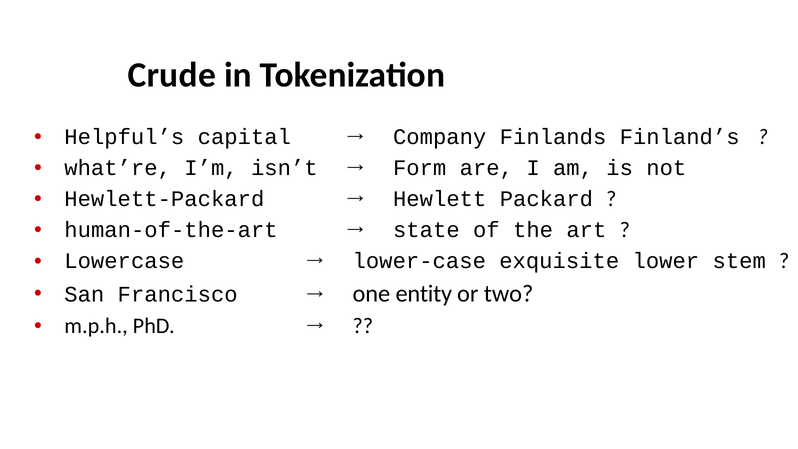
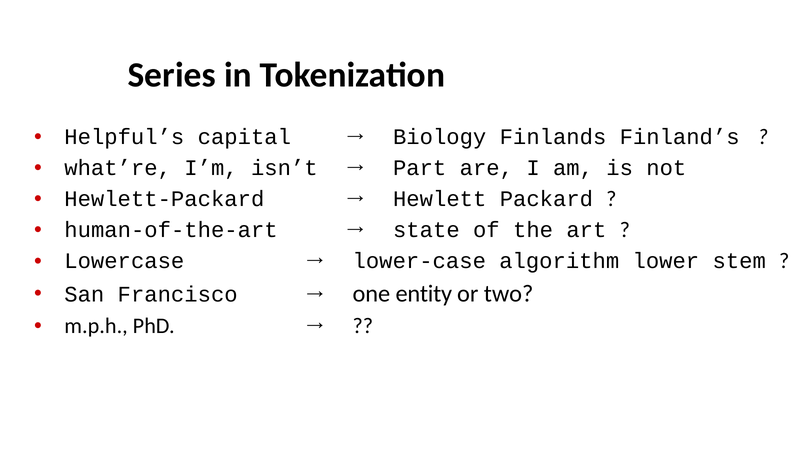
Crude: Crude -> Series
Company: Company -> Biology
Form: Form -> Part
exquisite: exquisite -> algorithm
